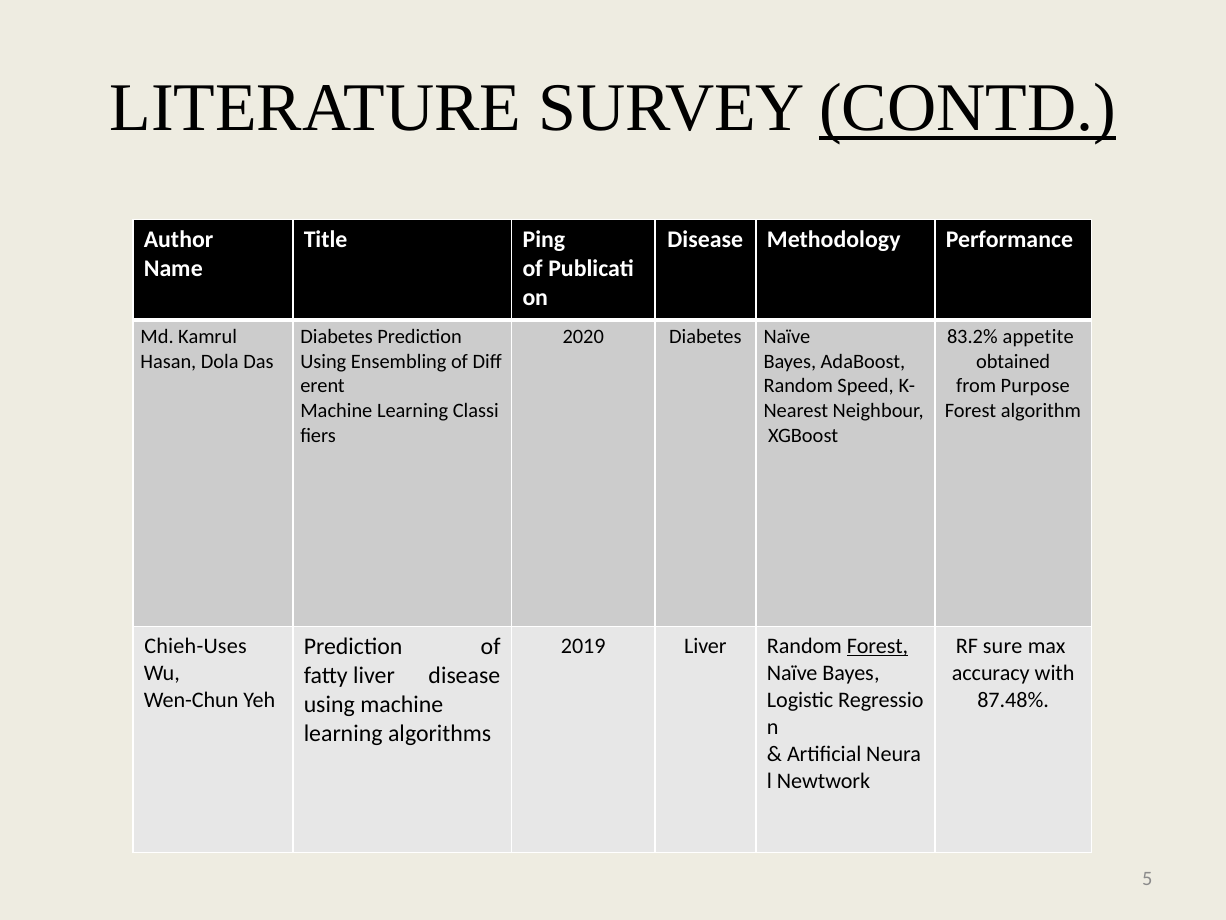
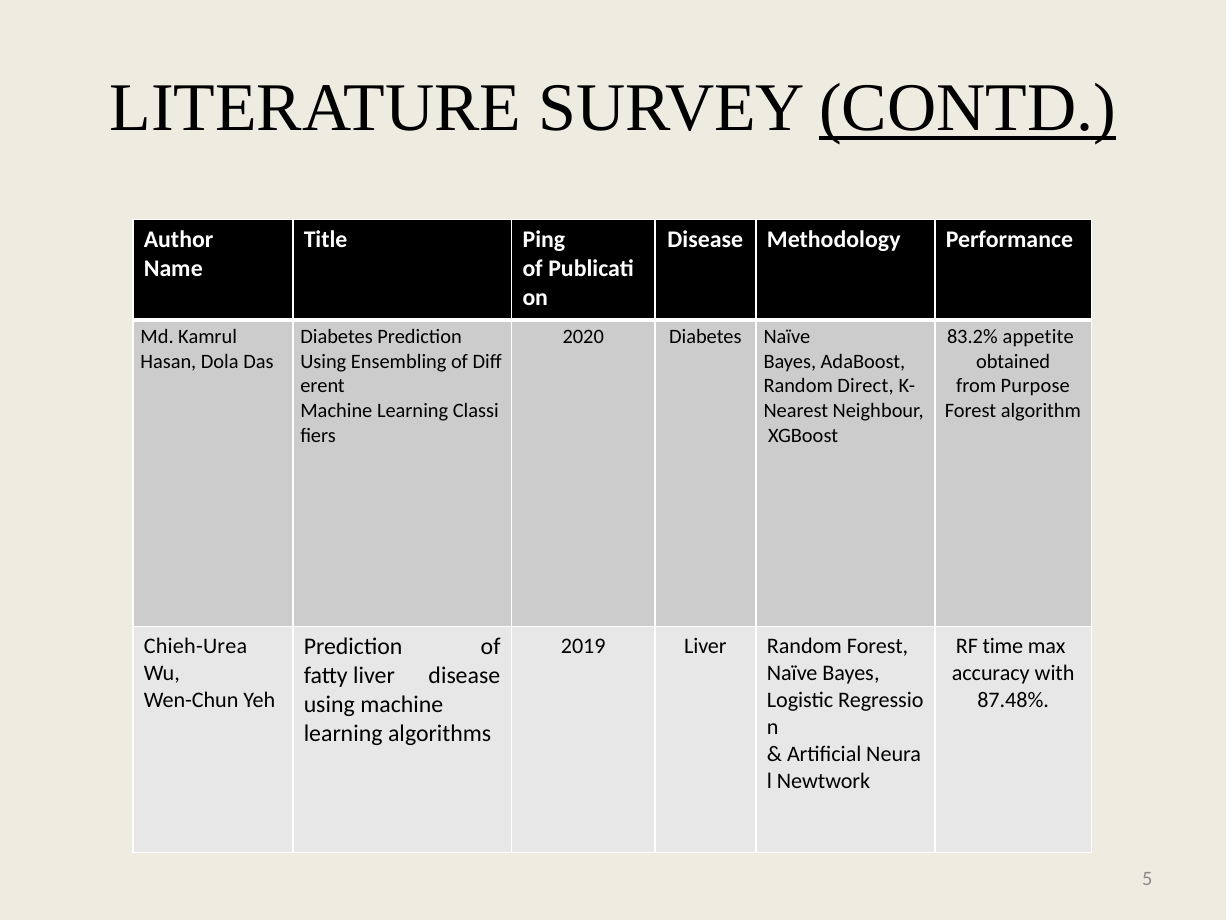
Speed: Speed -> Direct
Chieh-Uses: Chieh-Uses -> Chieh-Urea
Forest at (877, 646) underline: present -> none
sure: sure -> time
